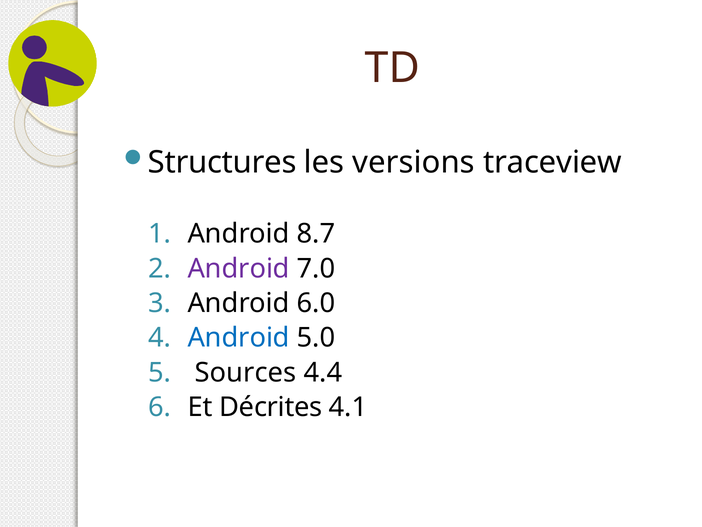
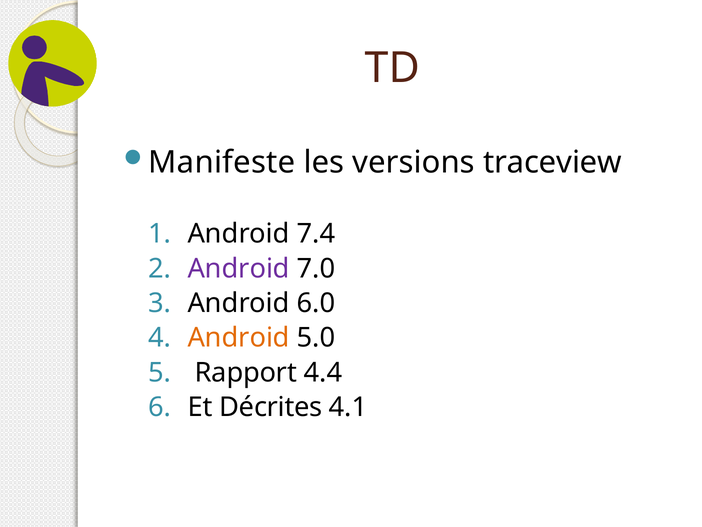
Structures: Structures -> Manifeste
8.7: 8.7 -> 7.4
Android at (239, 338) colour: blue -> orange
Sources: Sources -> Rapport
